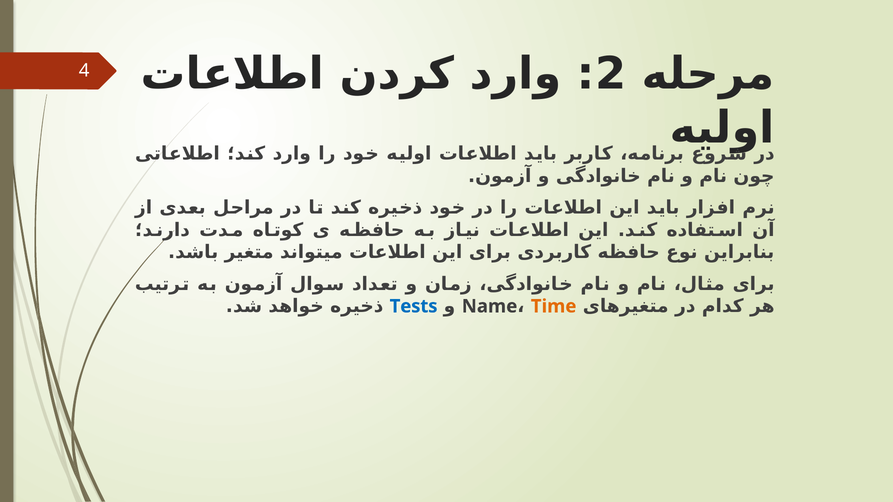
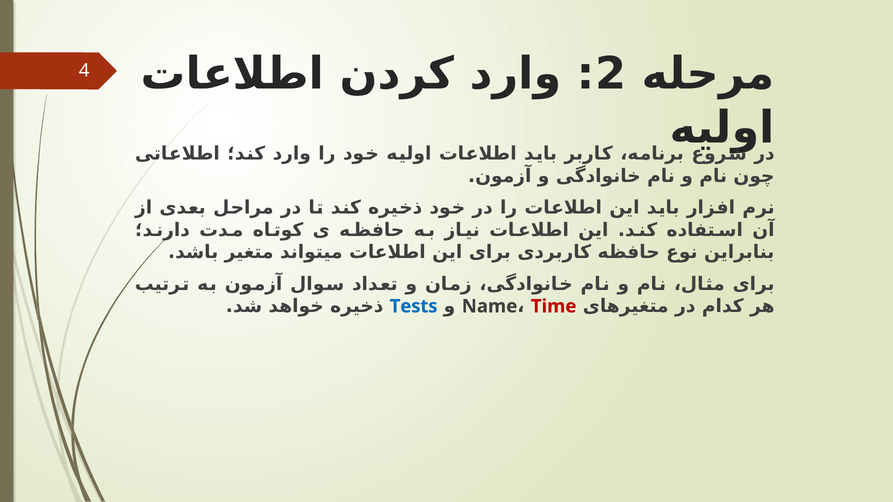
Time colour: orange -> red
